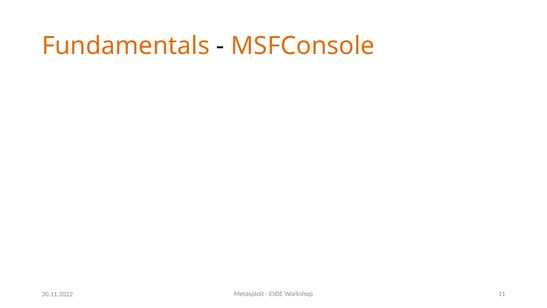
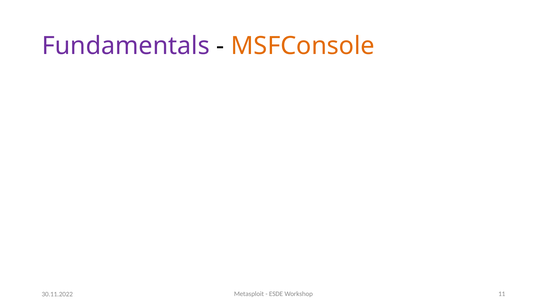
Fundamentals colour: orange -> purple
